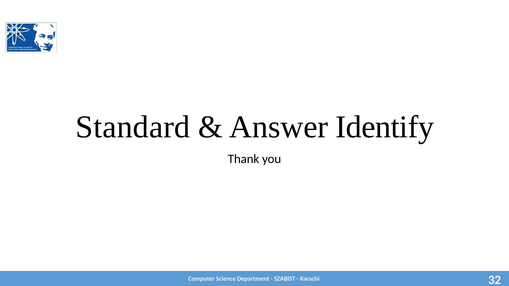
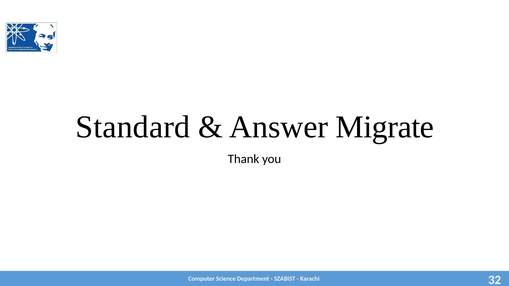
Identify: Identify -> Migrate
